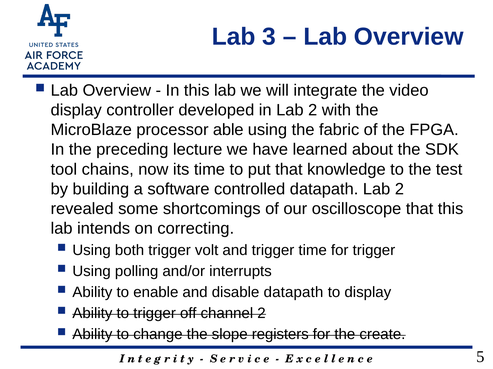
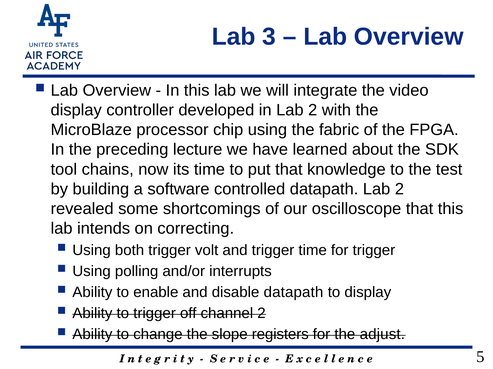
able: able -> chip
create: create -> adjust
